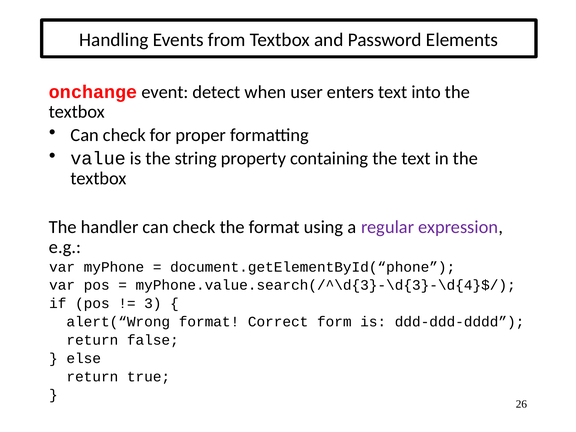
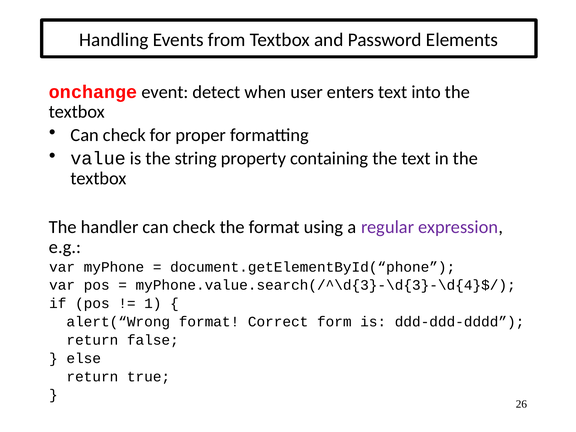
3: 3 -> 1
